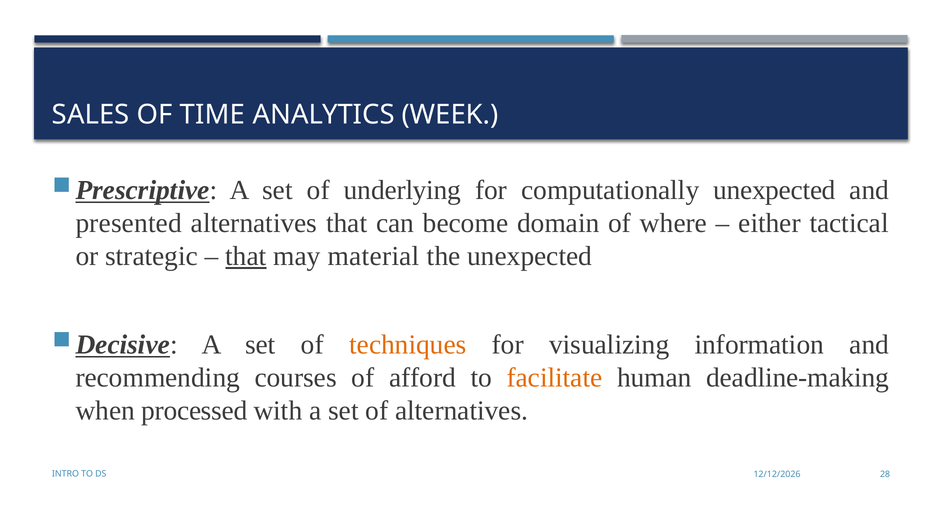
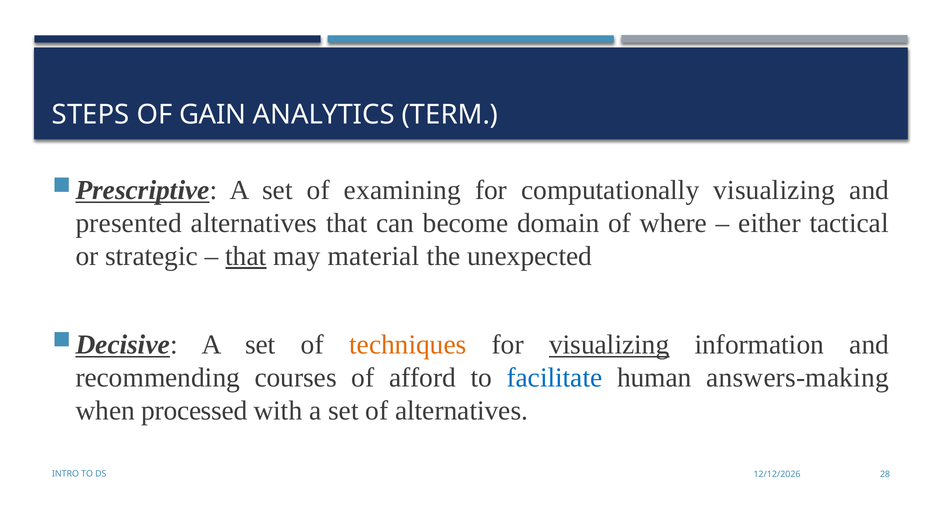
SALES: SALES -> STEPS
TIME: TIME -> GAIN
WEEK: WEEK -> TERM
underlying: underlying -> examining
computationally unexpected: unexpected -> visualizing
visualizing at (609, 345) underline: none -> present
facilitate colour: orange -> blue
deadline-making: deadline-making -> answers-making
